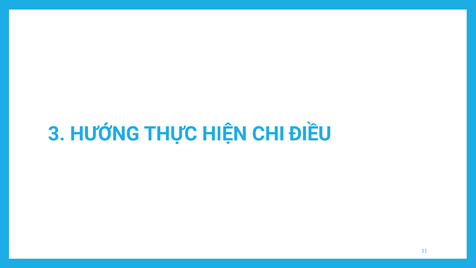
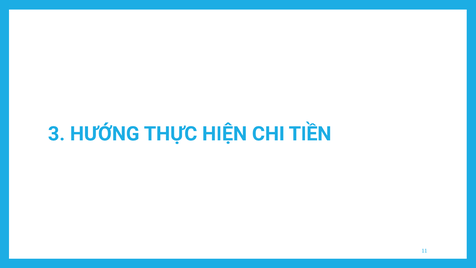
ĐIỀU: ĐIỀU -> TIỀN
